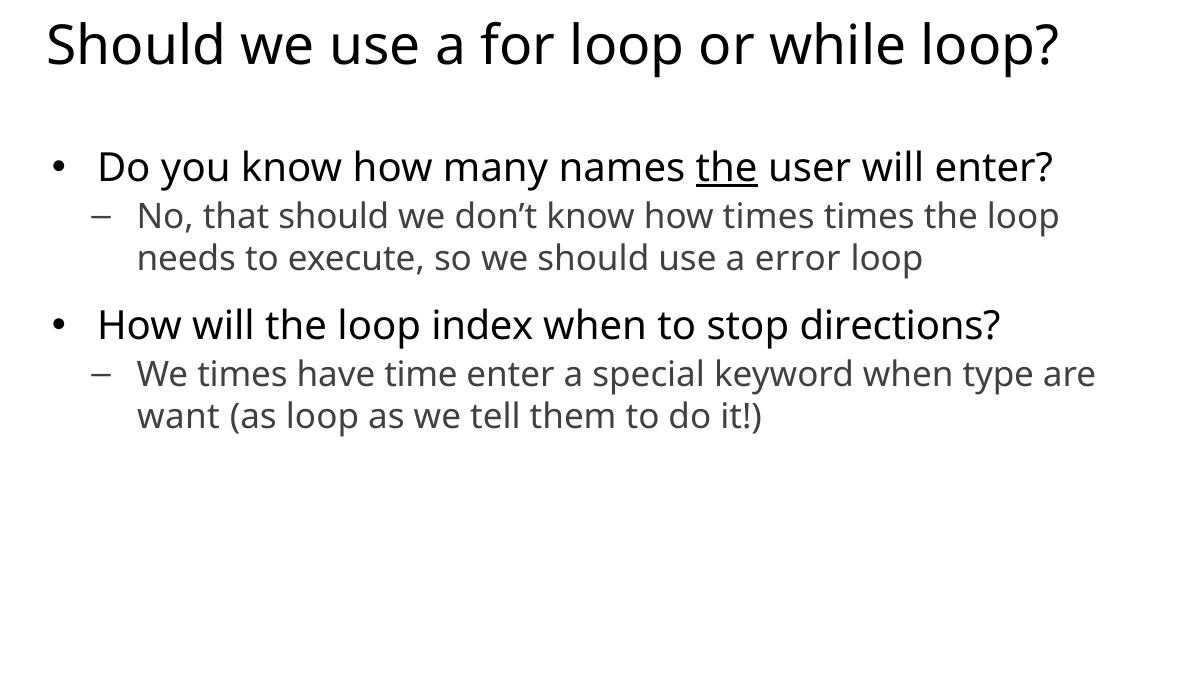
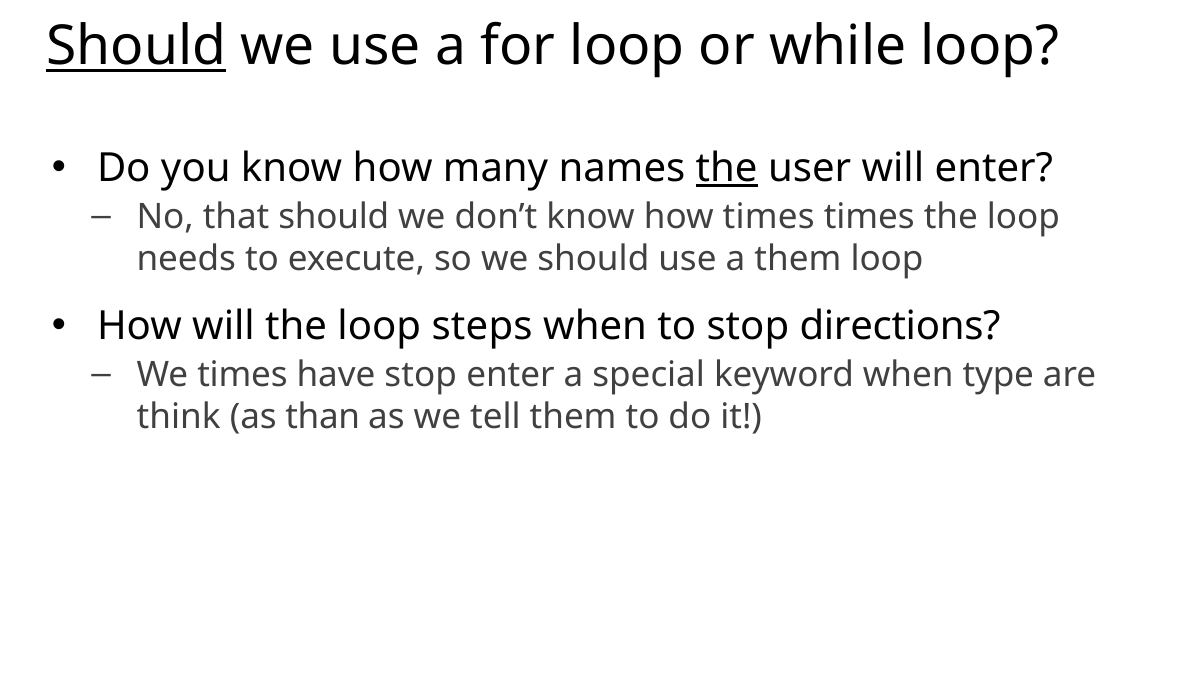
Should at (136, 47) underline: none -> present
a error: error -> them
index: index -> steps
have time: time -> stop
want: want -> think
as loop: loop -> than
